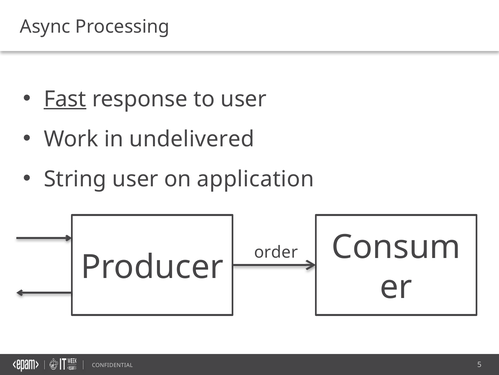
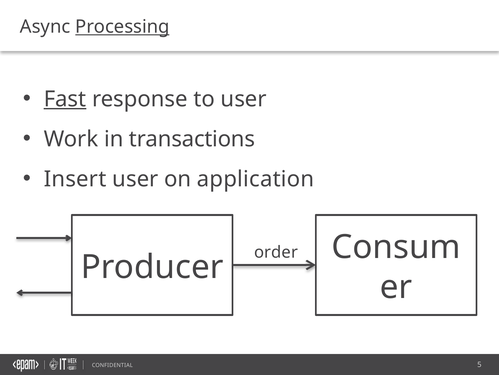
Processing underline: none -> present
undelivered: undelivered -> transactions
String: String -> Insert
